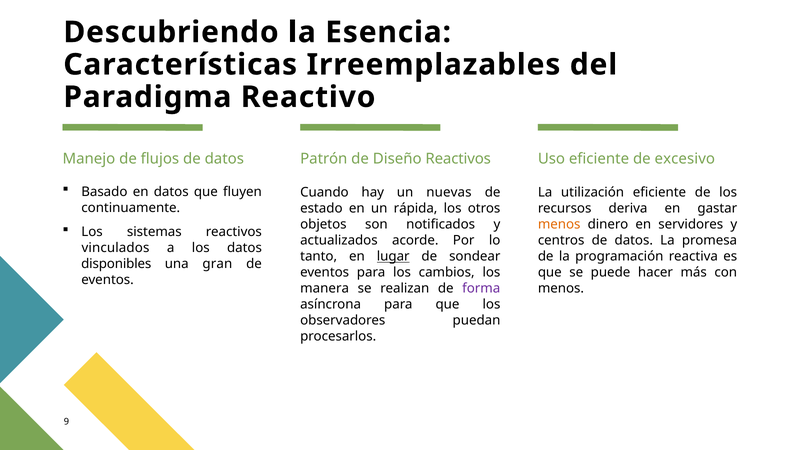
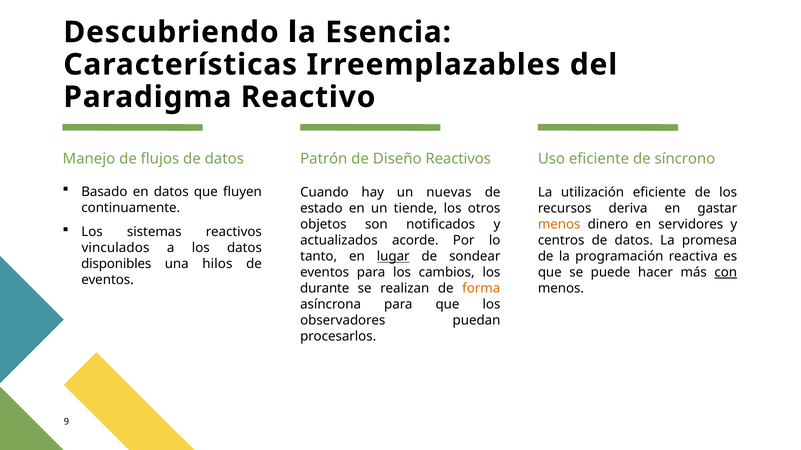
excesivo: excesivo -> síncrono
rápida: rápida -> tiende
gran: gran -> hilos
con underline: none -> present
manera: manera -> durante
forma colour: purple -> orange
